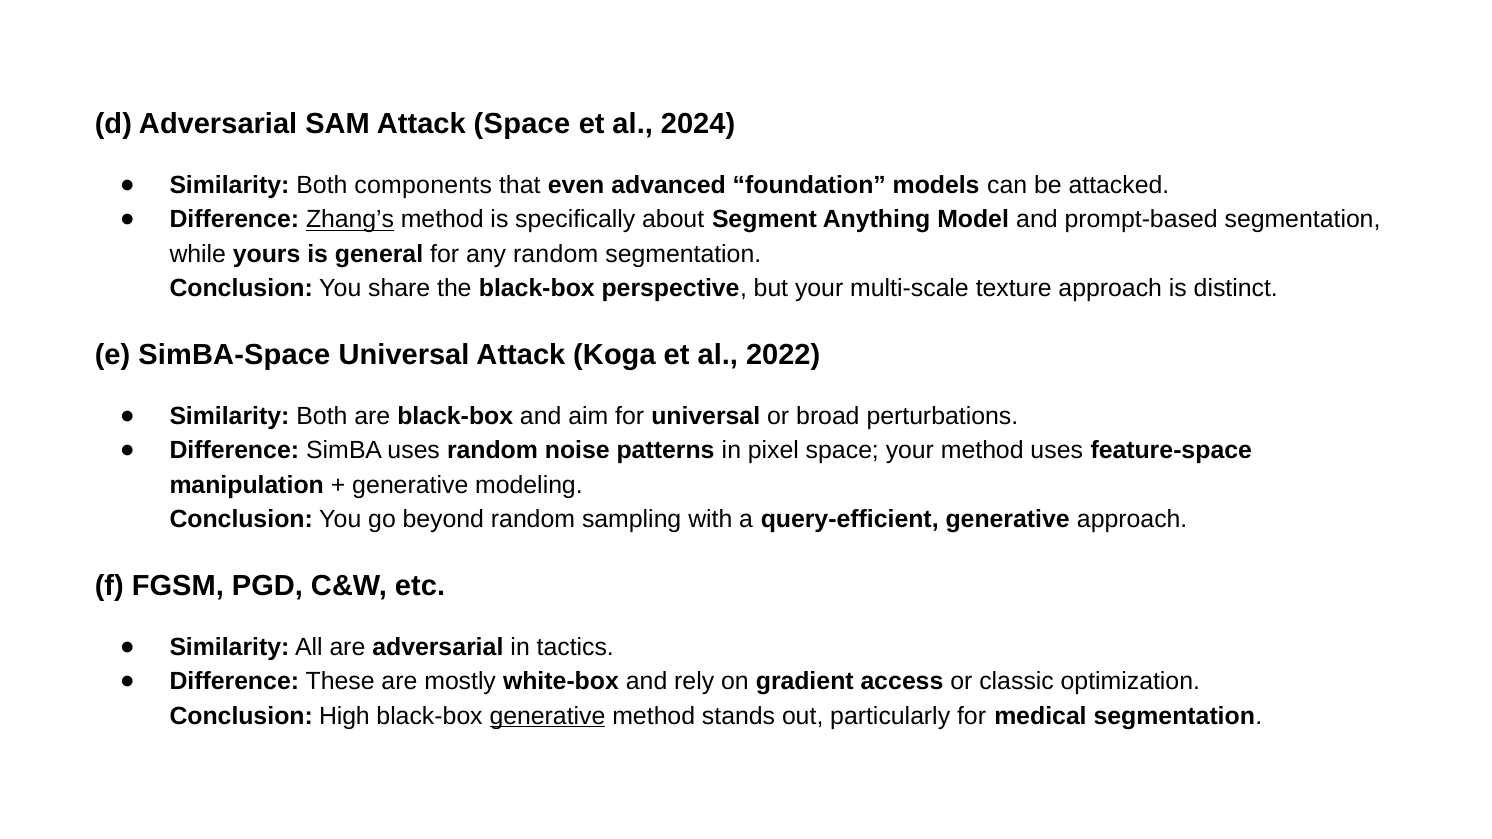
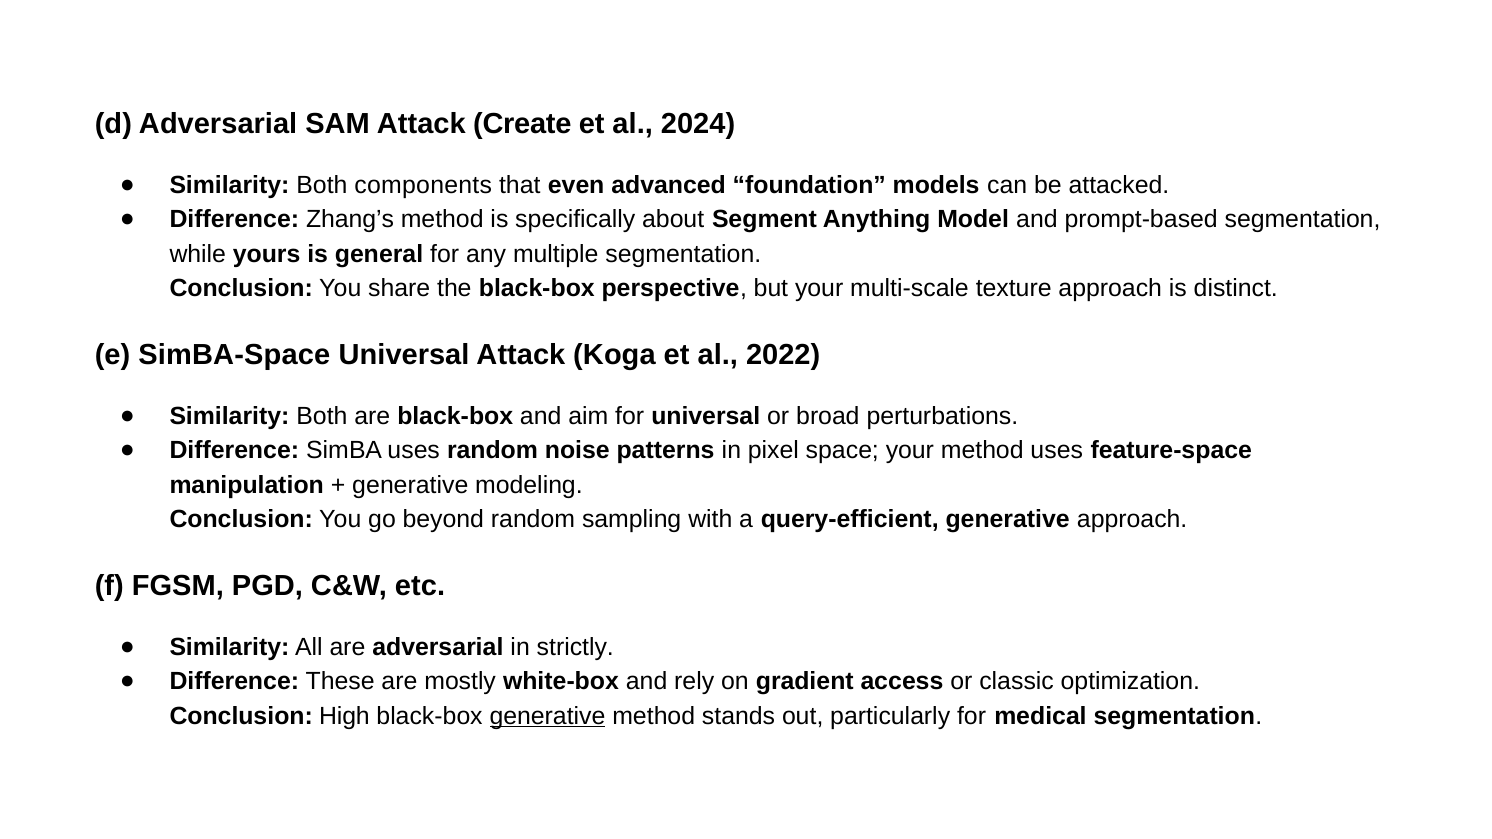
Attack Space: Space -> Create
Zhang’s underline: present -> none
any random: random -> multiple
tactics: tactics -> strictly
